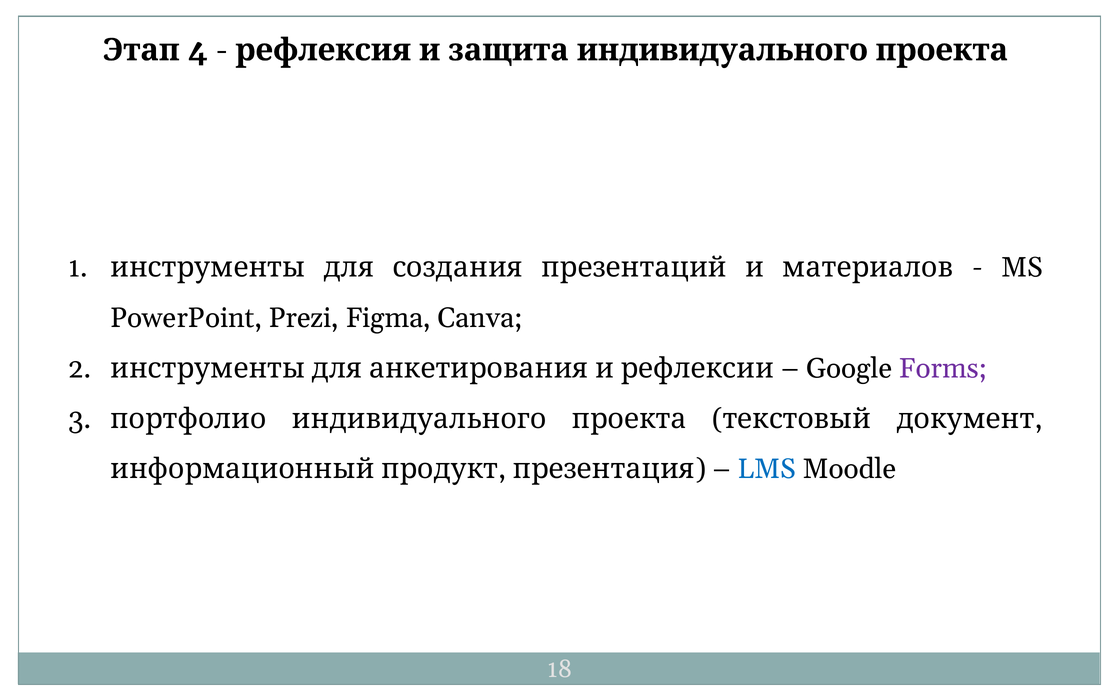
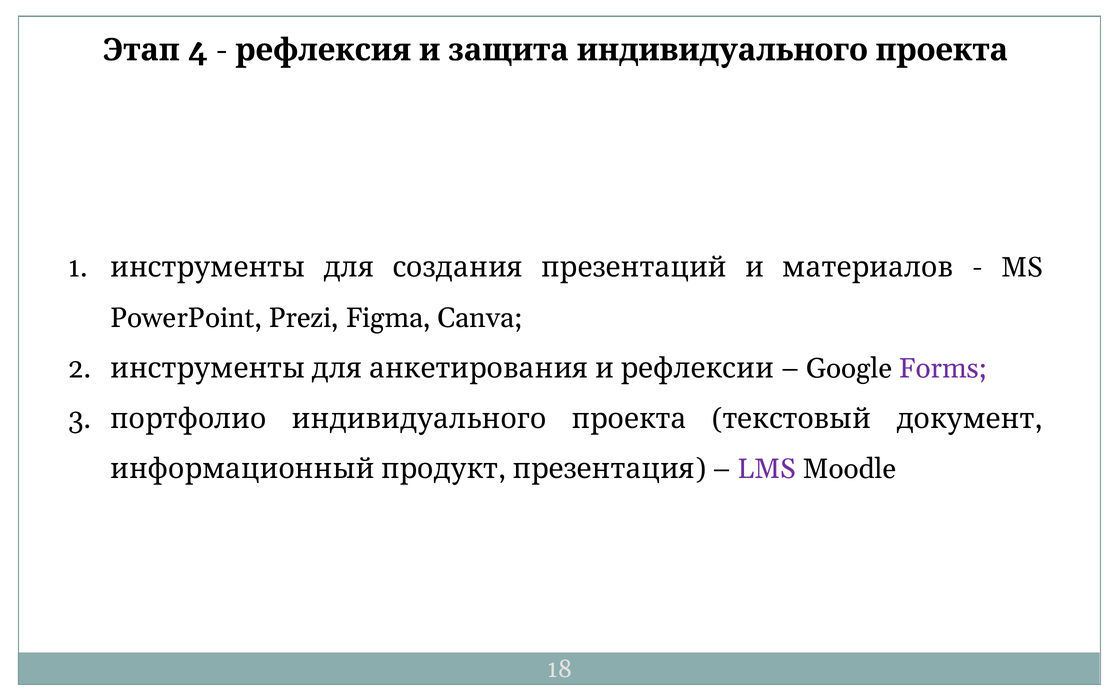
LMS colour: blue -> purple
